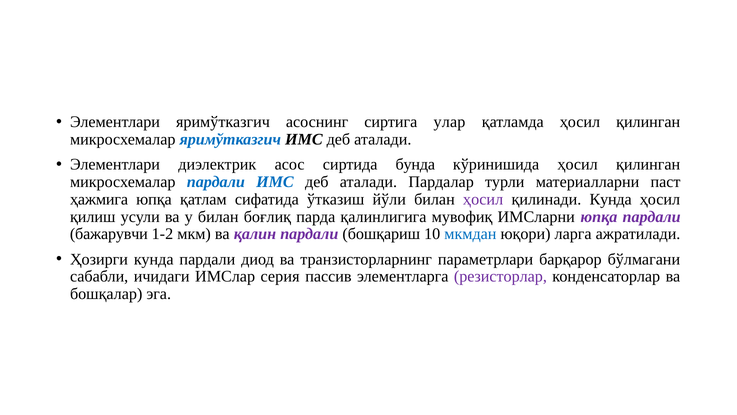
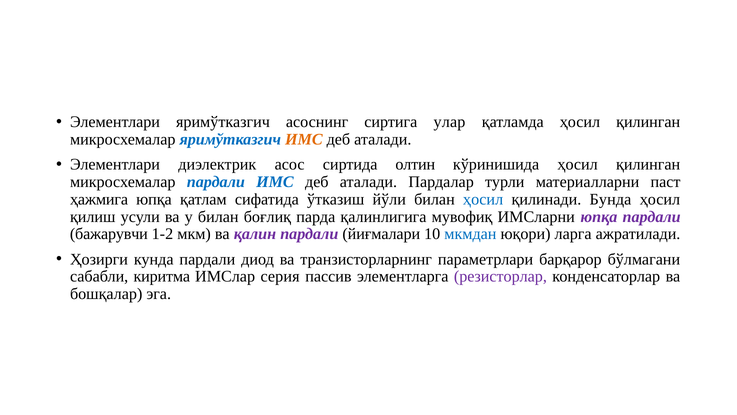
ИМС at (304, 139) colour: black -> orange
бунда: бунда -> олтин
ҳосил at (483, 199) colour: purple -> blue
қилинади Кунда: Кунда -> Бунда
бошқариш: бошқариш -> йиғмалари
ичидаги: ичидаги -> киритма
